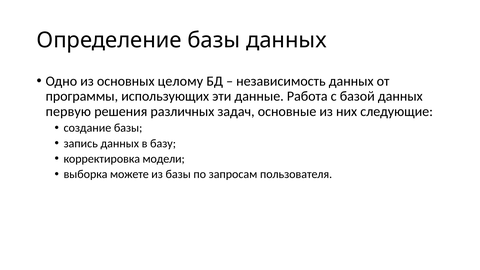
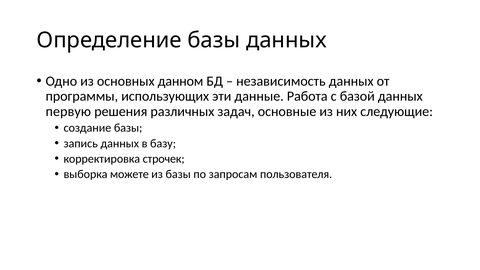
целому: целому -> данном
модели: модели -> строчек
